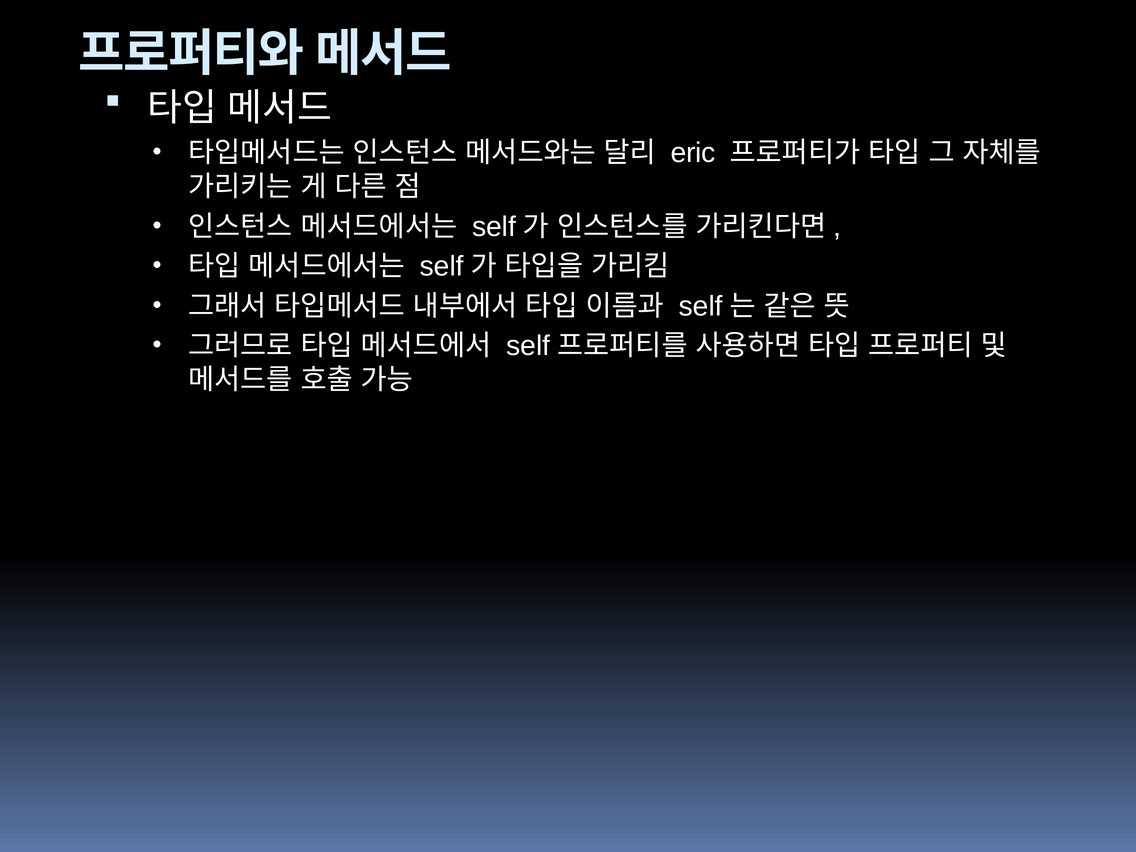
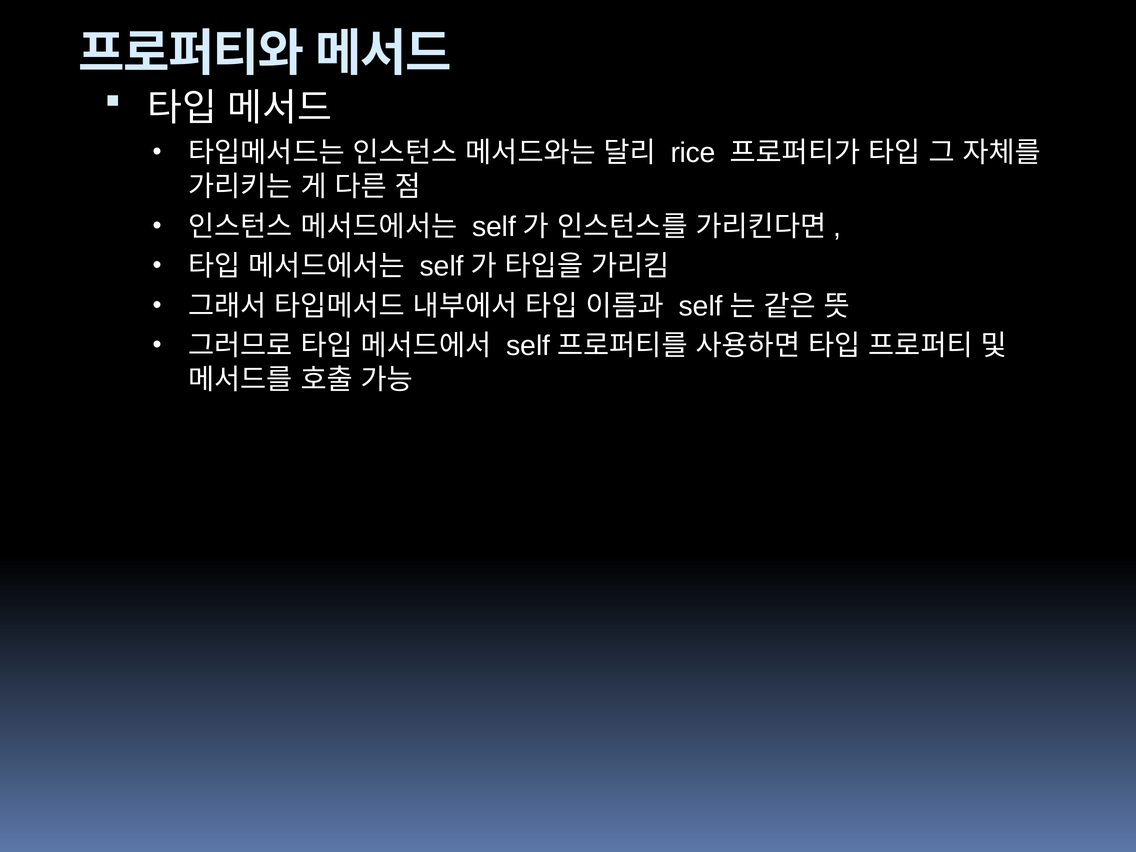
eric: eric -> rice
